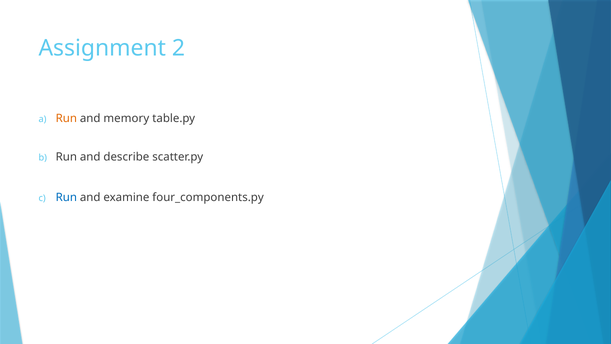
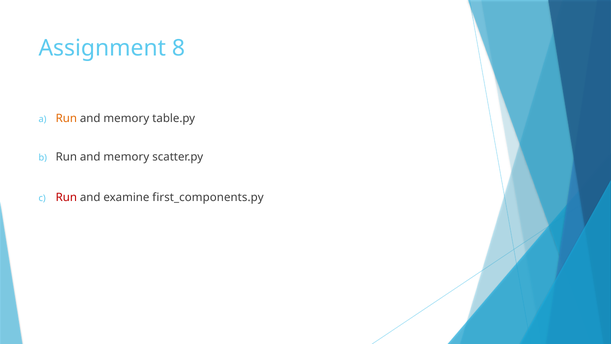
2: 2 -> 8
describe at (126, 157): describe -> memory
Run at (66, 197) colour: blue -> red
four_components.py: four_components.py -> first_components.py
